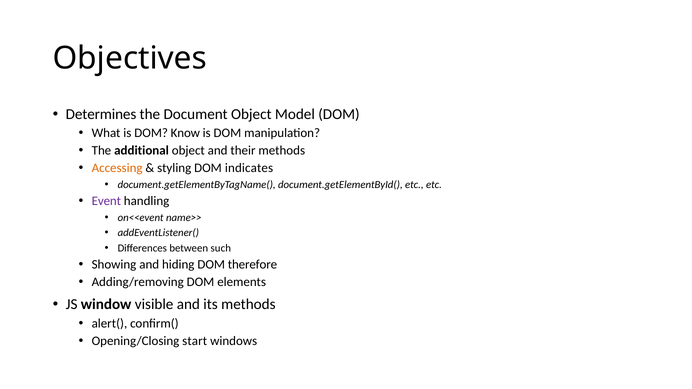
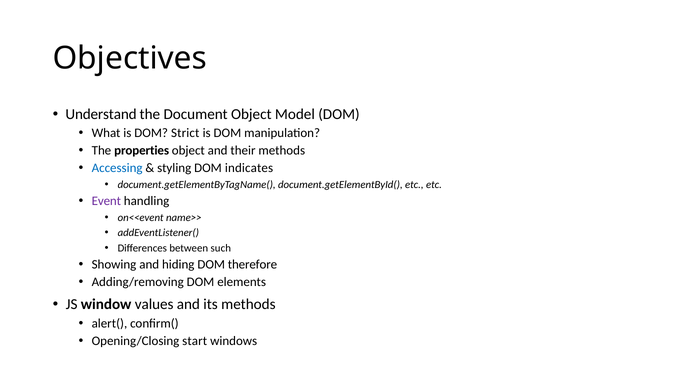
Determines: Determines -> Understand
Know: Know -> Strict
additional: additional -> properties
Accessing colour: orange -> blue
visible: visible -> values
